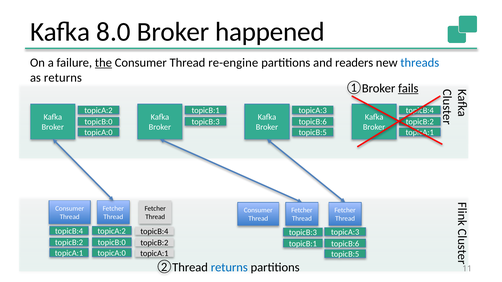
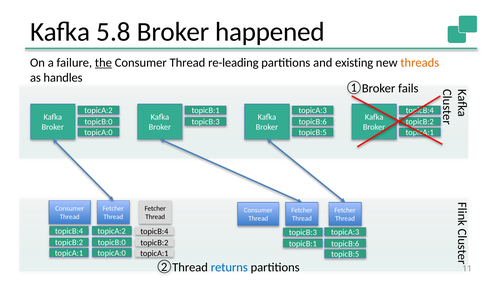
8.0: 8.0 -> 5.8
re-engine: re-engine -> re-leading
readers: readers -> existing
threads colour: blue -> orange
as returns: returns -> handles
fails underline: present -> none
